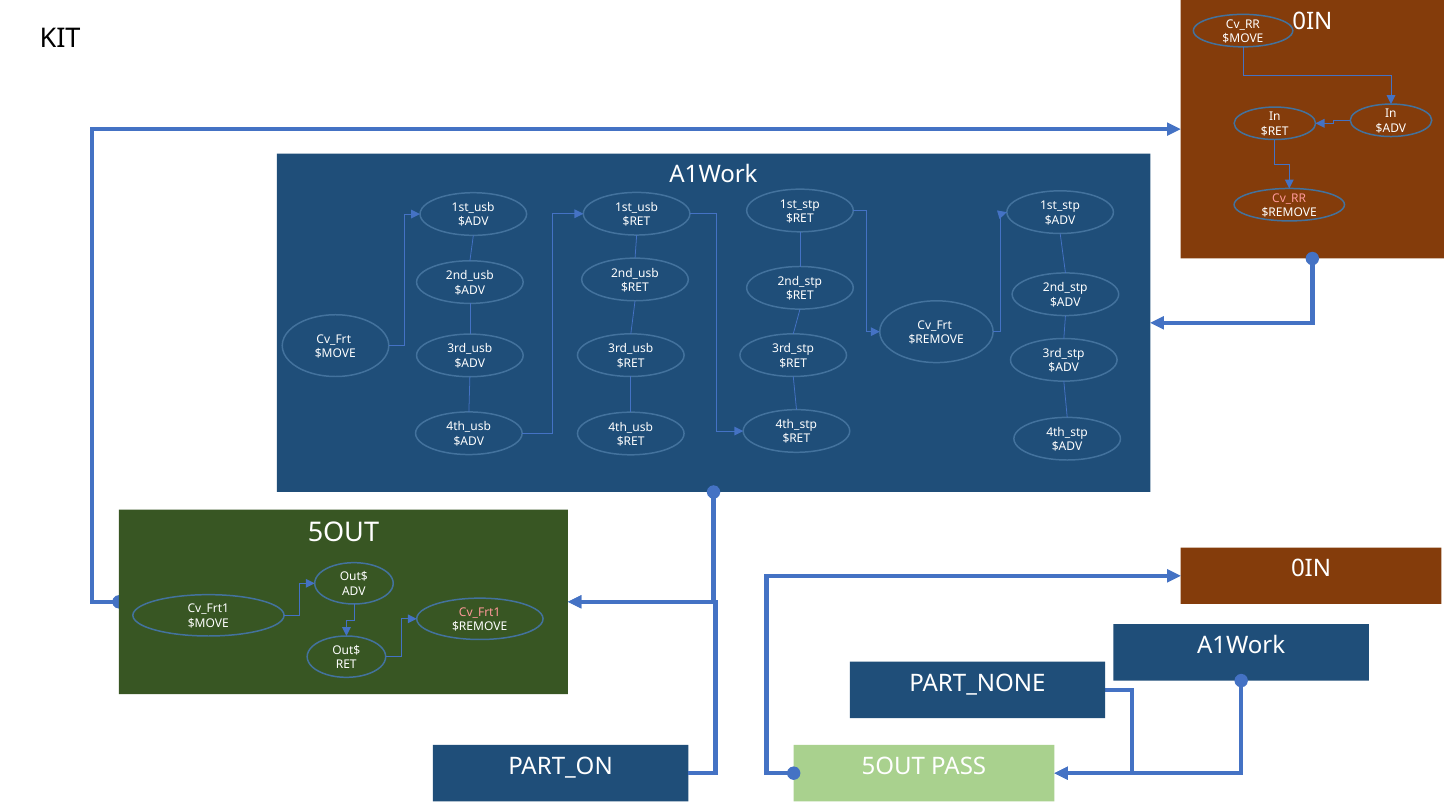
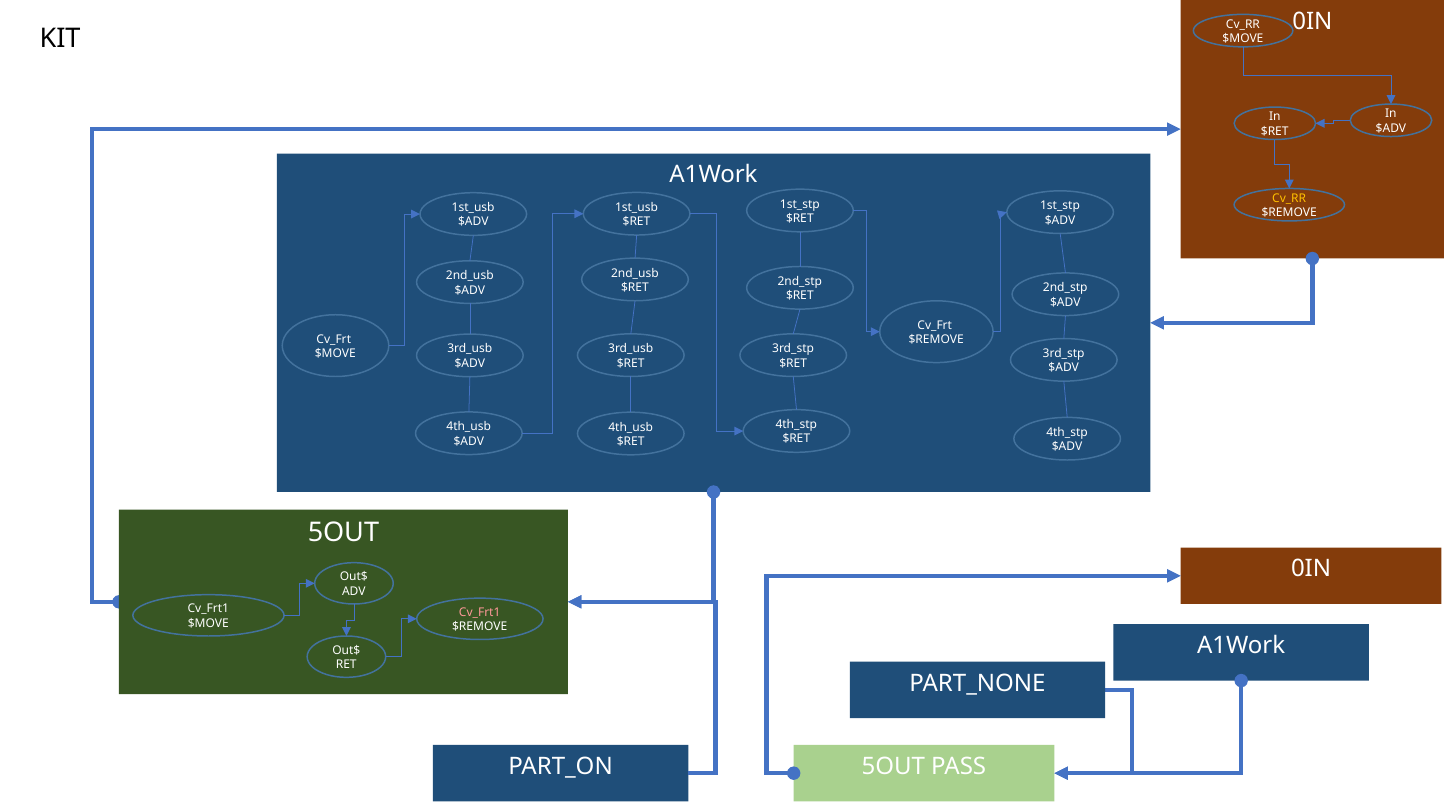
Cv_RR at (1289, 198) colour: pink -> yellow
